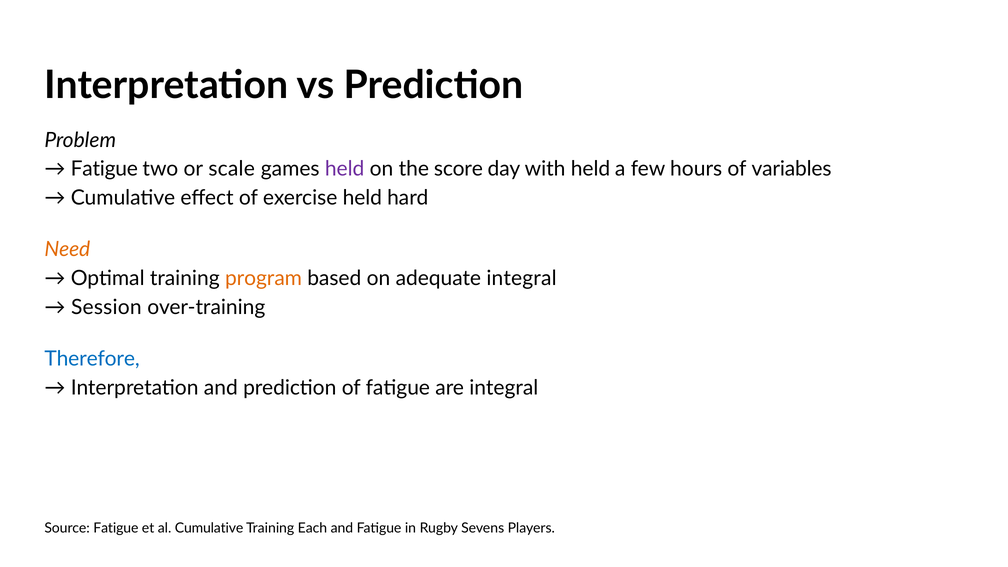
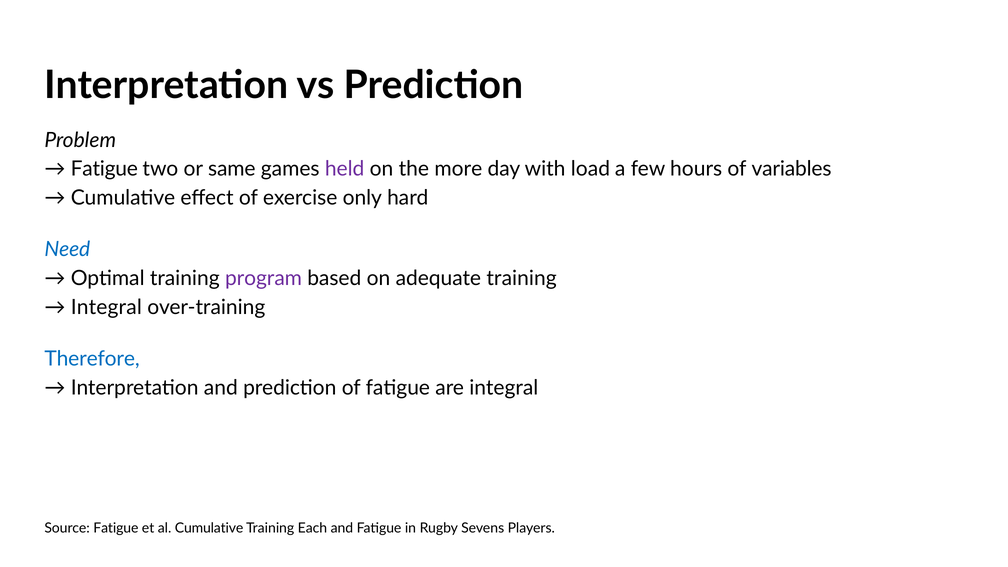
scale: scale -> same
score: score -> more
with held: held -> load
exercise held: held -> only
Need colour: orange -> blue
program colour: orange -> purple
adequate integral: integral -> training
Session at (106, 307): Session -> Integral
